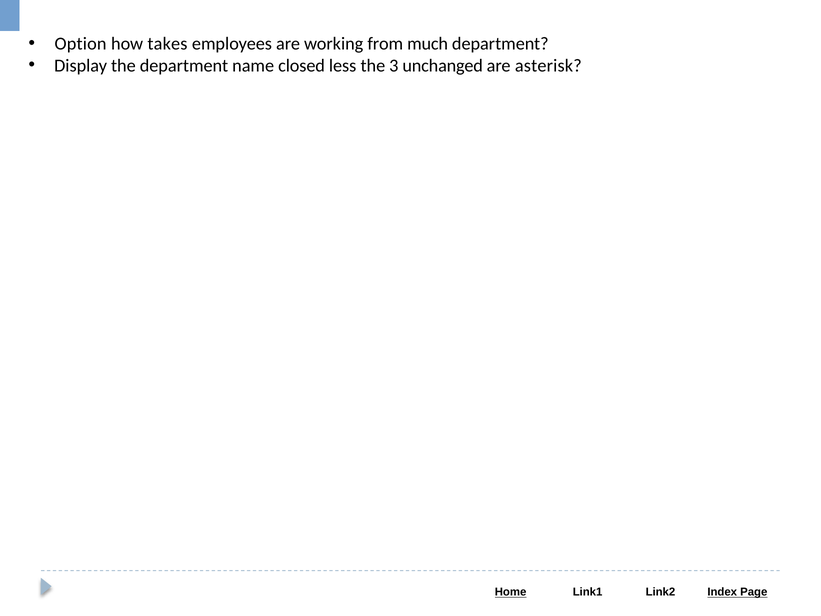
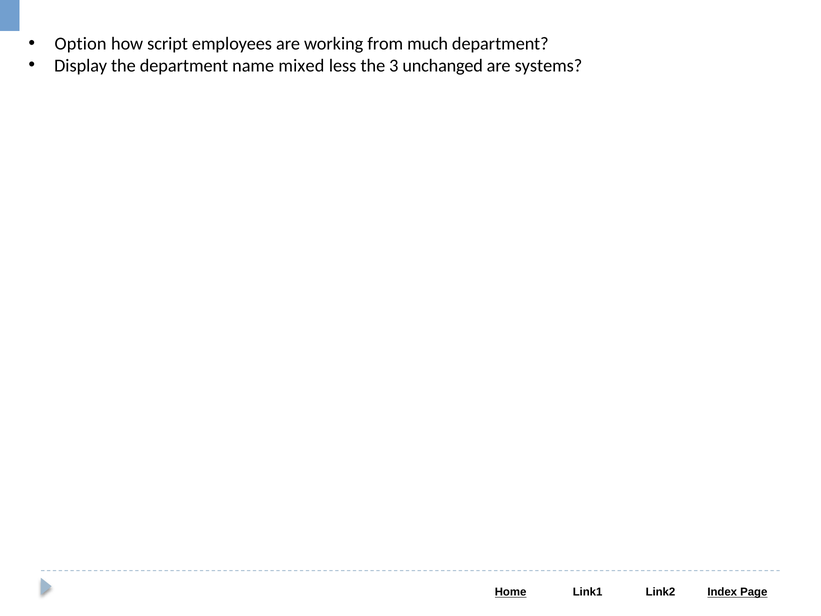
takes: takes -> script
closed: closed -> mixed
asterisk: asterisk -> systems
